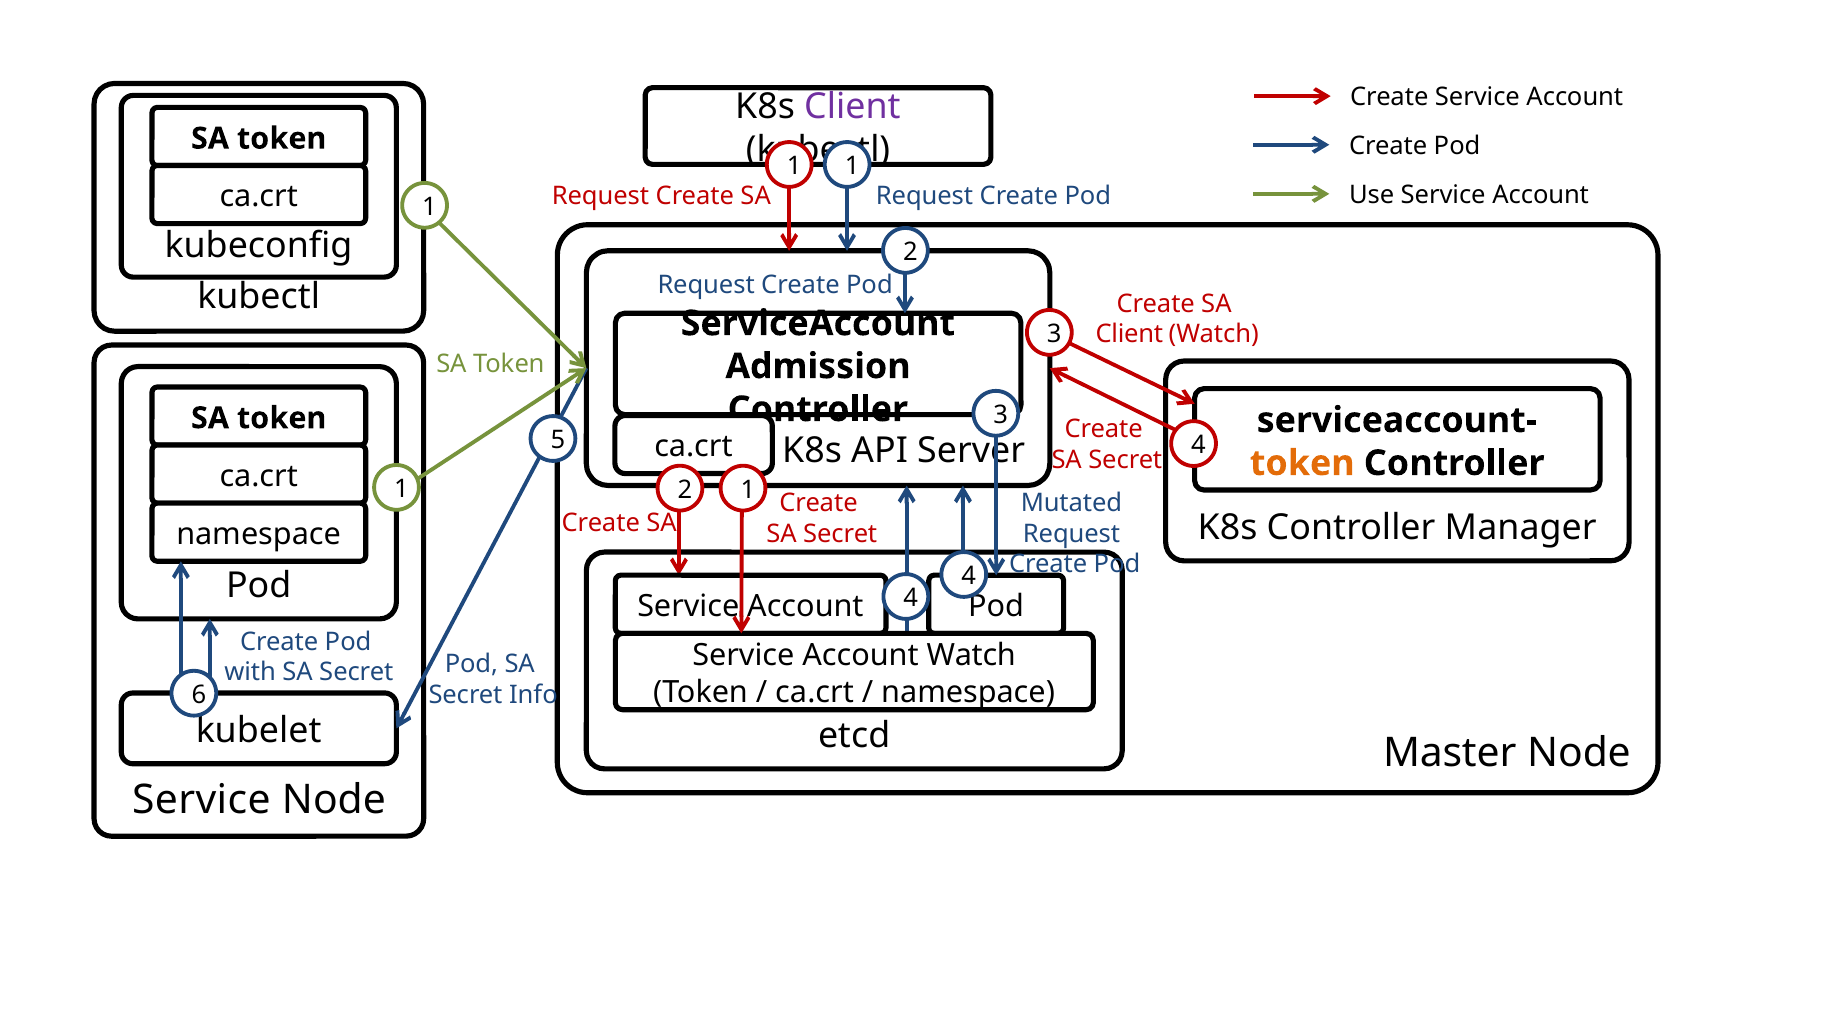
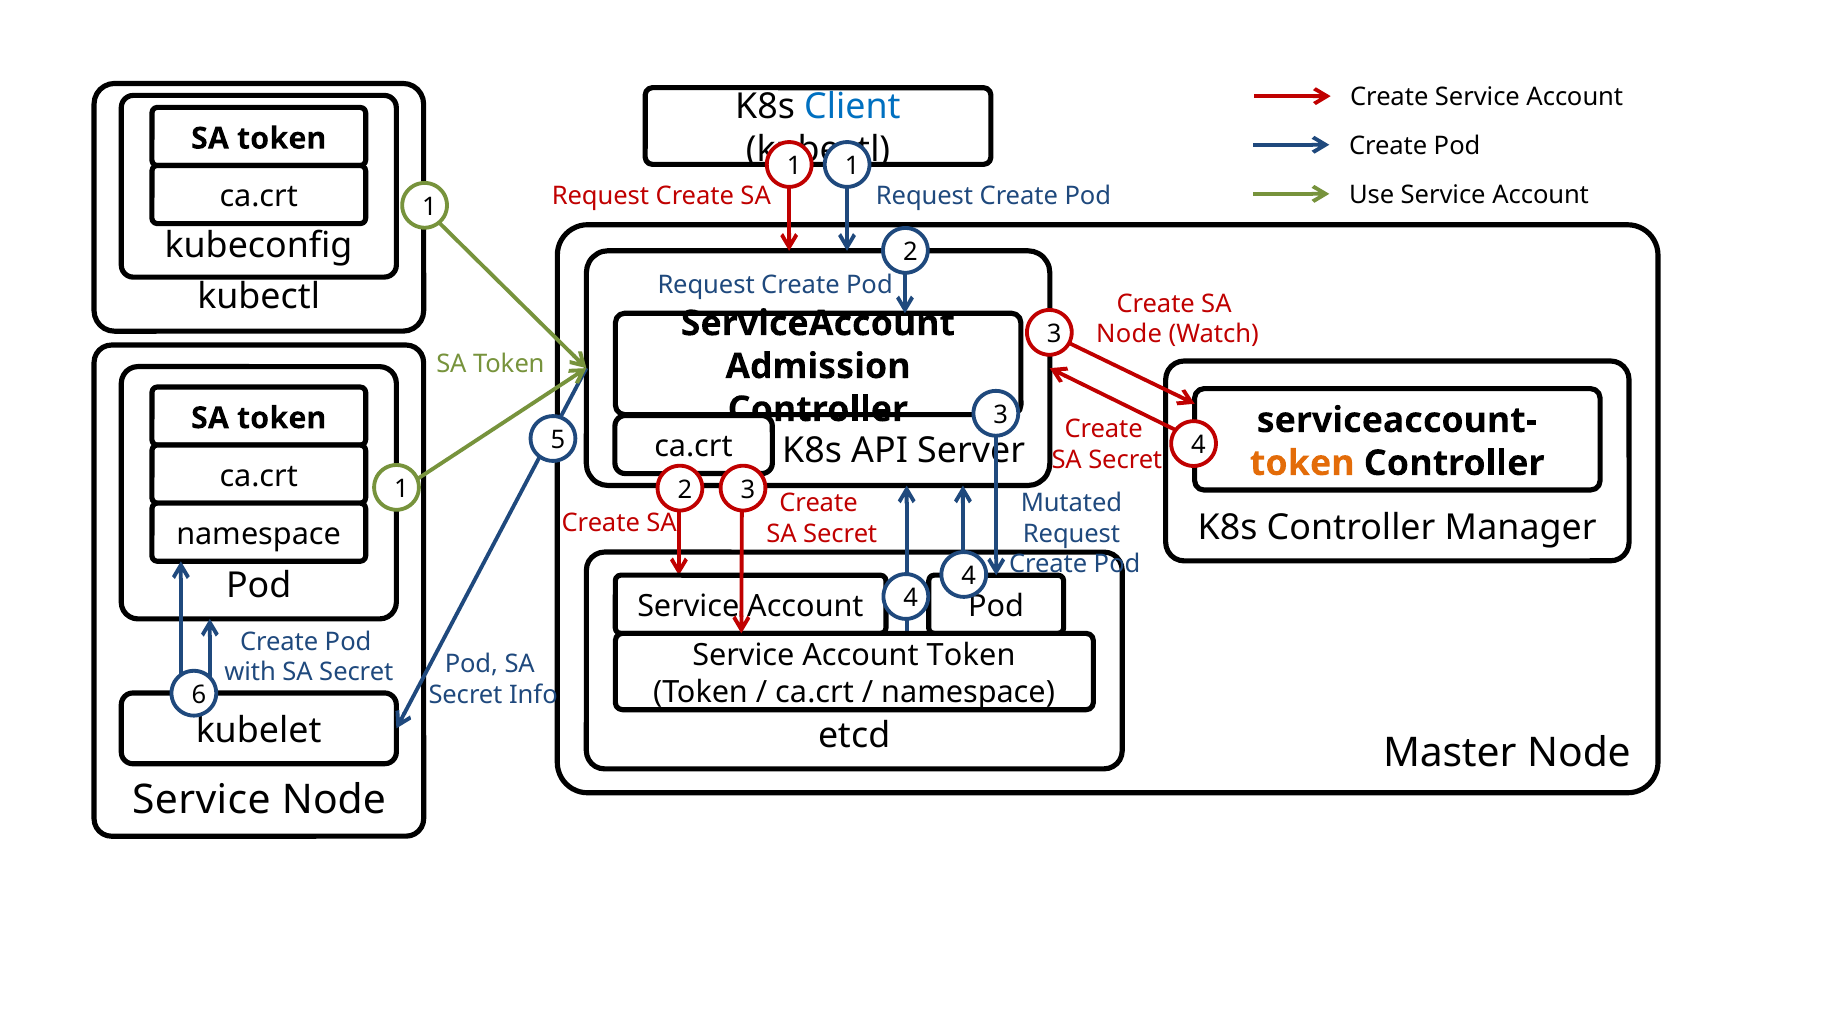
Client at (852, 107) colour: purple -> blue
Client at (1129, 334): Client -> Node
1 at (748, 490): 1 -> 3
Account Watch: Watch -> Token
